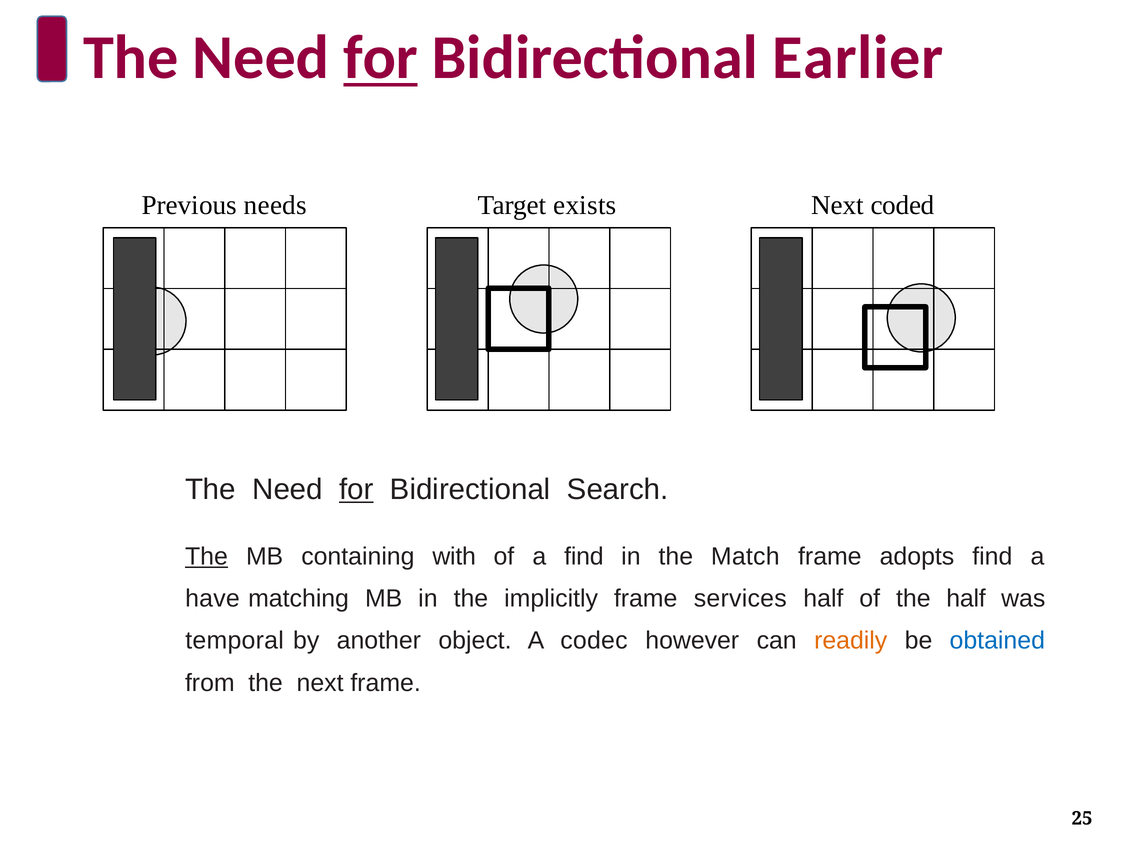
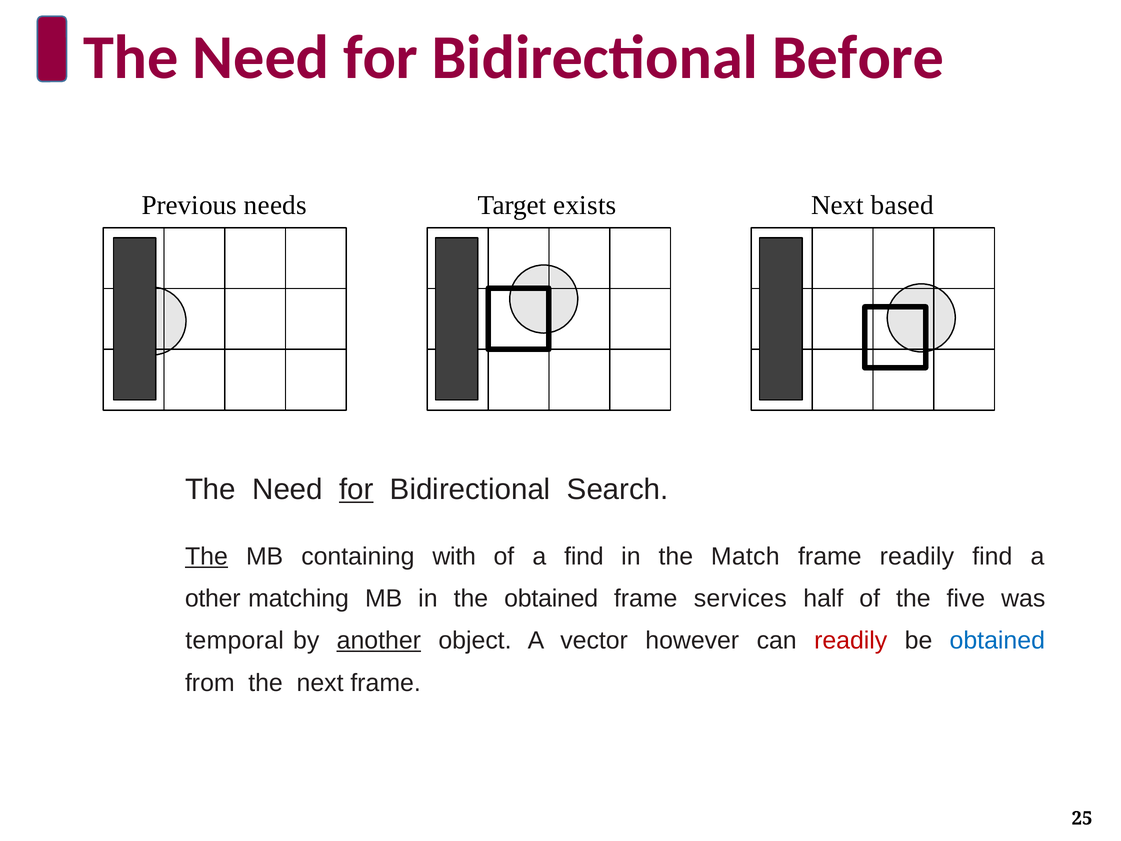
for at (381, 58) underline: present -> none
Earlier: Earlier -> Before
coded: coded -> based
frame adopts: adopts -> readily
have: have -> other
the implicitly: implicitly -> obtained
the half: half -> five
another underline: none -> present
codec: codec -> vector
readily at (851, 641) colour: orange -> red
